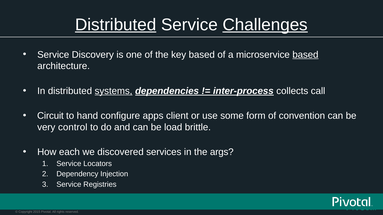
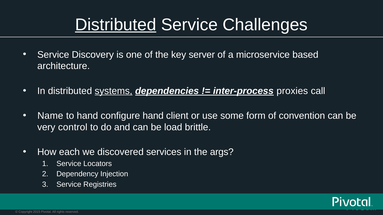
Challenges underline: present -> none
key based: based -> server
based at (305, 55) underline: present -> none
collects: collects -> proxies
Circuit: Circuit -> Name
configure apps: apps -> hand
